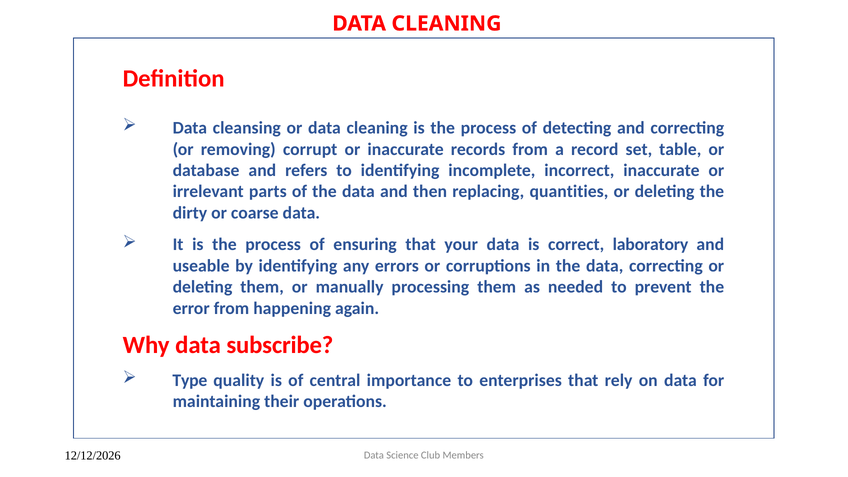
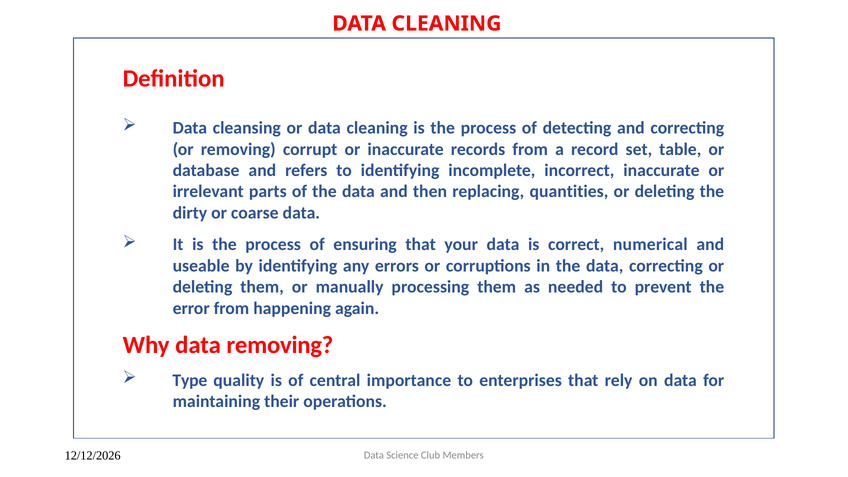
laboratory: laboratory -> numerical
data subscribe: subscribe -> removing
